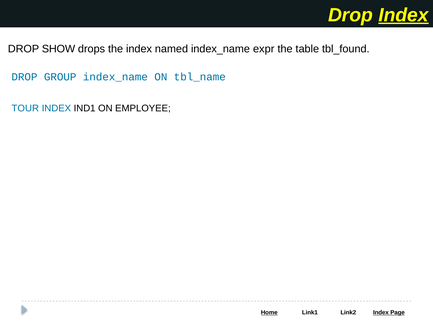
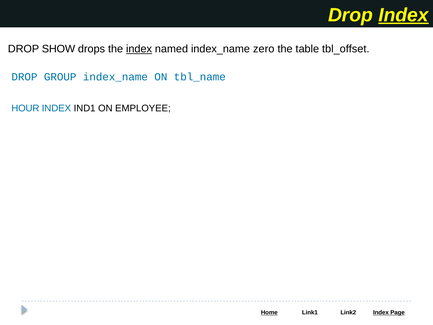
index at (139, 49) underline: none -> present
expr: expr -> zero
tbl_found: tbl_found -> tbl_offset
TOUR: TOUR -> HOUR
